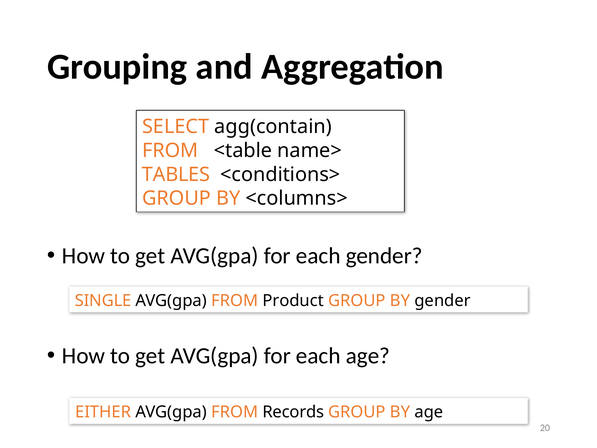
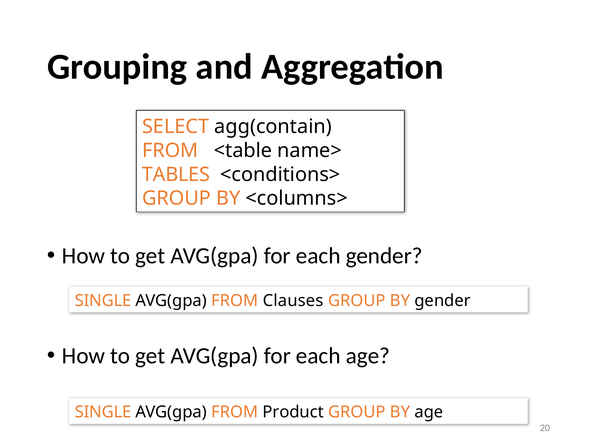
Product: Product -> Clauses
EITHER at (103, 412): EITHER -> SINGLE
Records: Records -> Product
